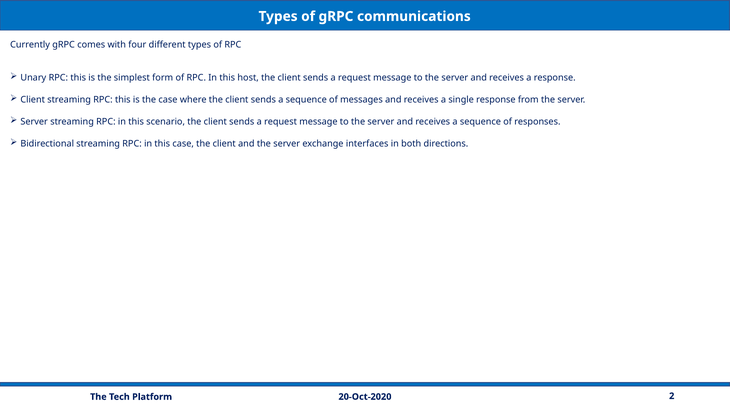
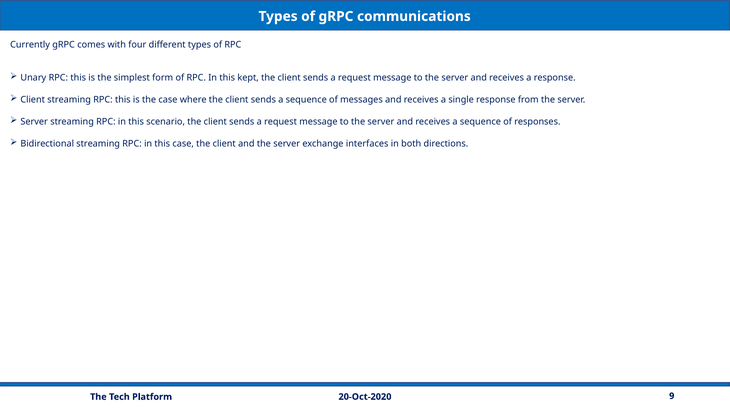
host: host -> kept
2: 2 -> 9
